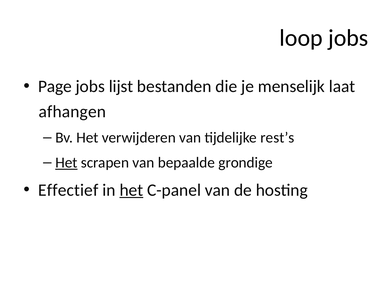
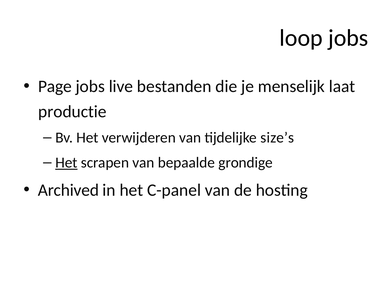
lijst: lijst -> live
afhangen: afhangen -> productie
rest’s: rest’s -> size’s
Effectief: Effectief -> Archived
het at (131, 190) underline: present -> none
